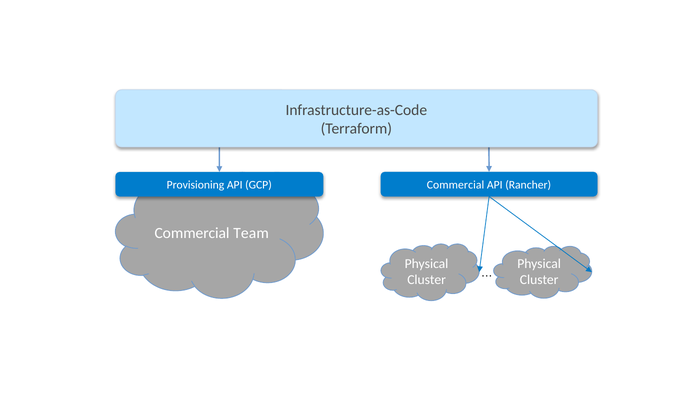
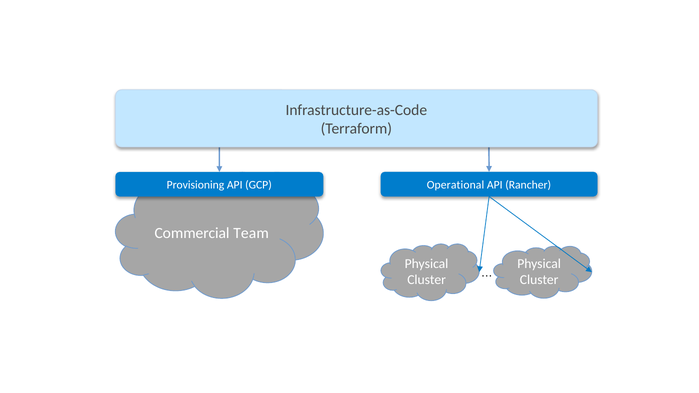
Commercial at (456, 185): Commercial -> Operational
